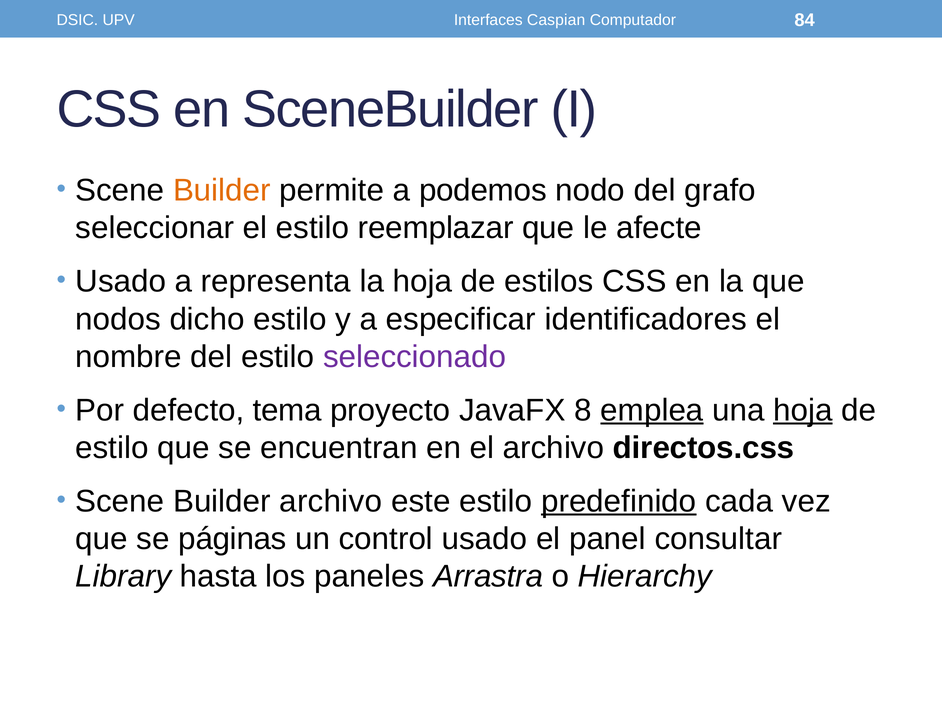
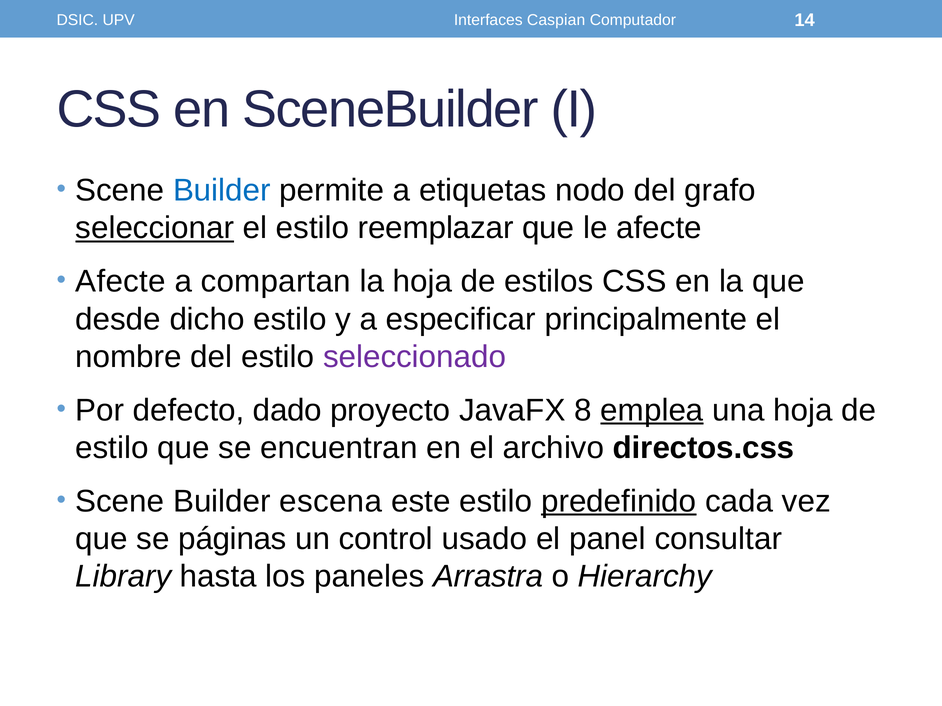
84: 84 -> 14
Builder at (222, 191) colour: orange -> blue
podemos: podemos -> etiquetas
seleccionar underline: none -> present
Usado at (121, 282): Usado -> Afecte
representa: representa -> compartan
nodos: nodos -> desde
identificadores: identificadores -> principalmente
tema: tema -> dado
hoja at (803, 410) underline: present -> none
Builder archivo: archivo -> escena
